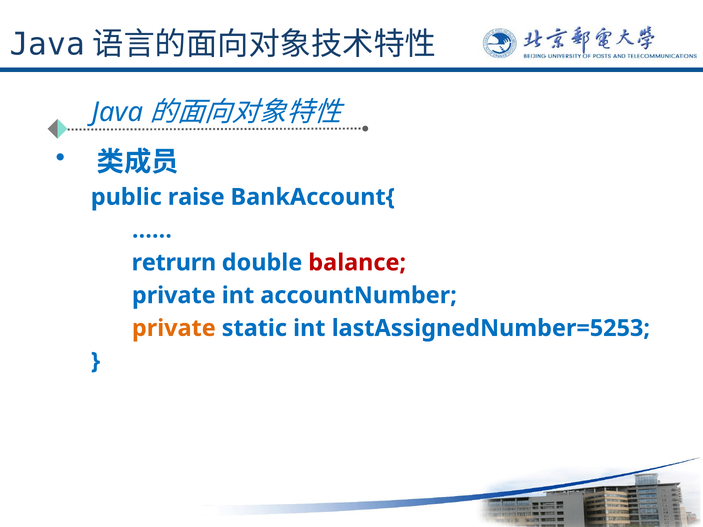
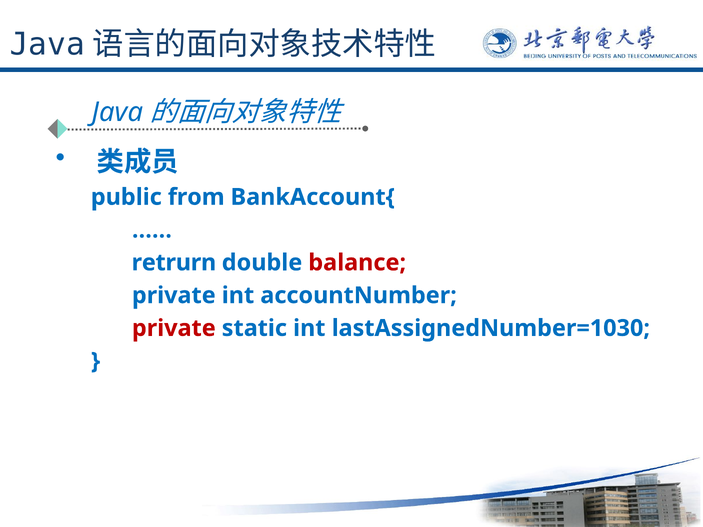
raise: raise -> from
private at (174, 328) colour: orange -> red
lastAssignedNumber=5253: lastAssignedNumber=5253 -> lastAssignedNumber=1030
